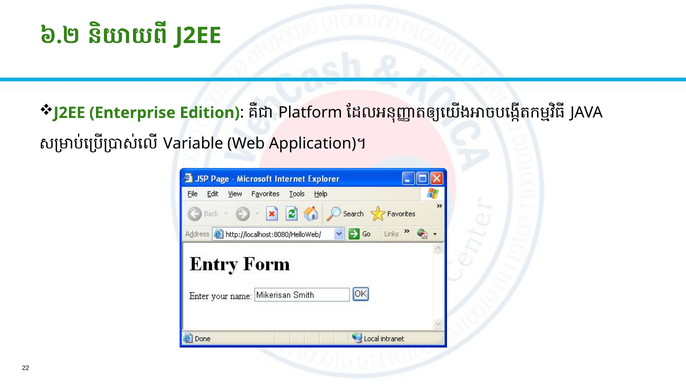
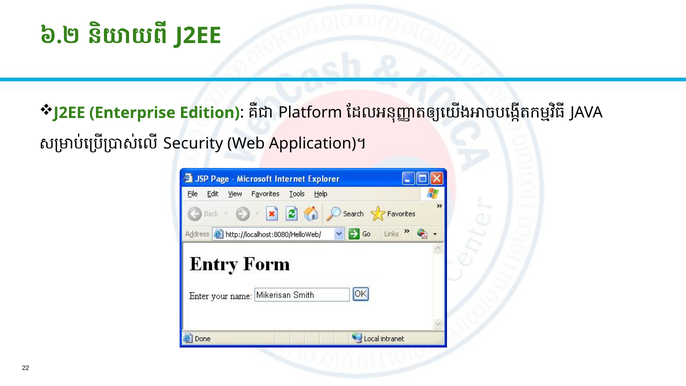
Variable: Variable -> Security
